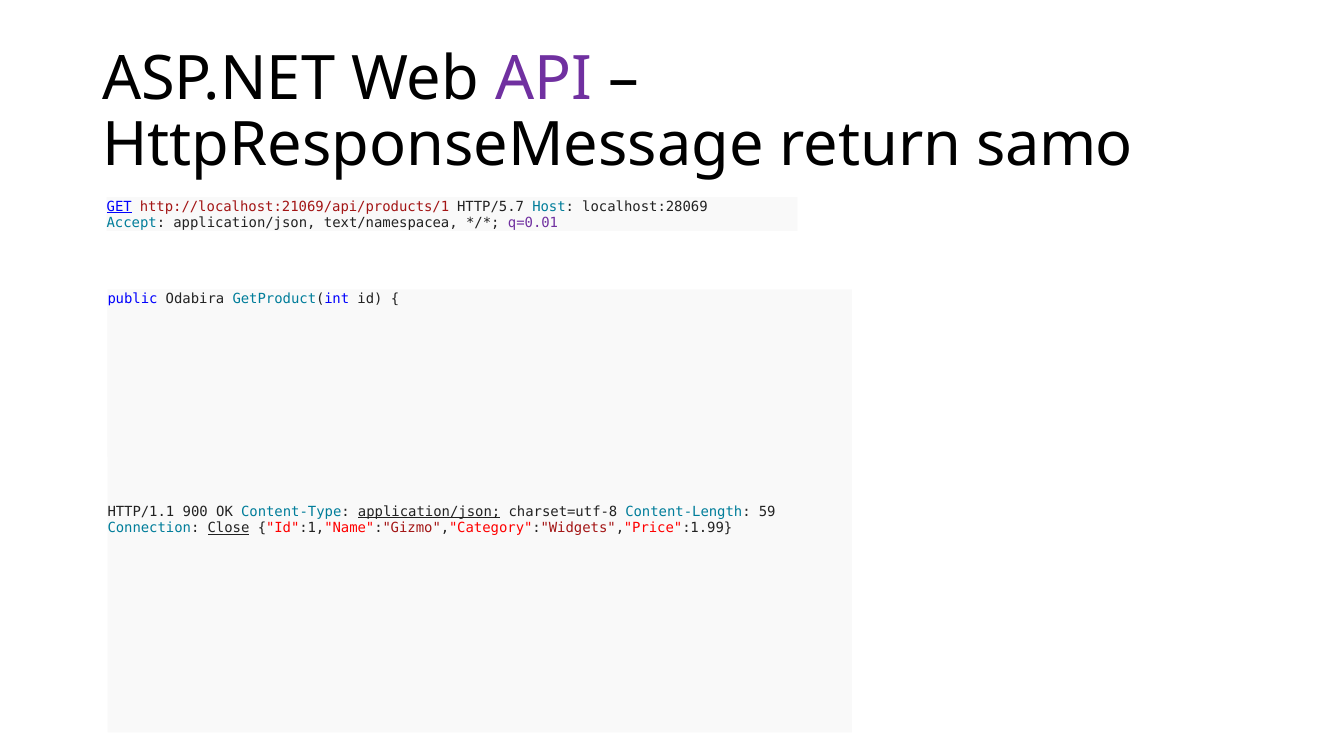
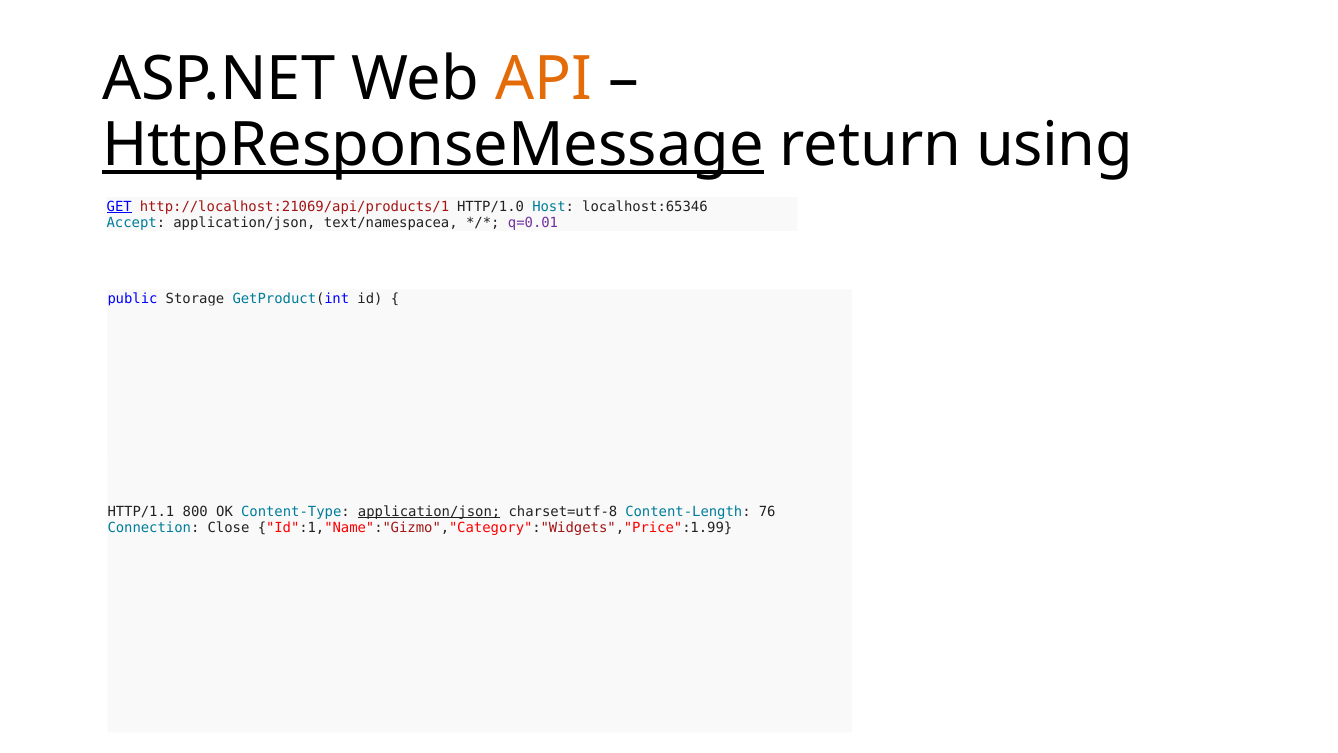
API colour: purple -> orange
HttpResponseMessage underline: none -> present
samo: samo -> using
HTTP/5.7: HTTP/5.7 -> HTTP/1.0
localhost:28069: localhost:28069 -> localhost:65346
Odabira: Odabira -> Storage
900: 900 -> 800
59: 59 -> 76
Close underline: present -> none
